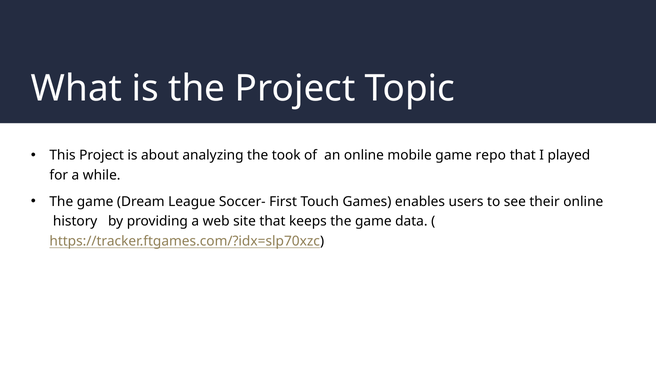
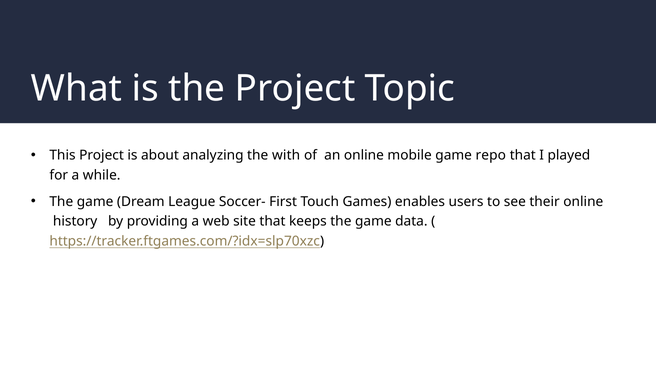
took: took -> with
